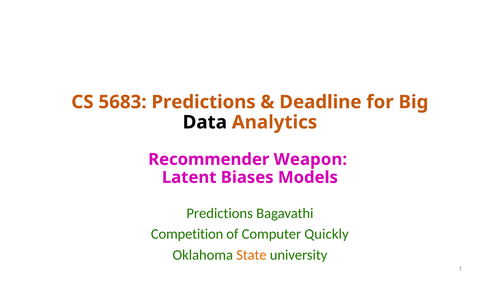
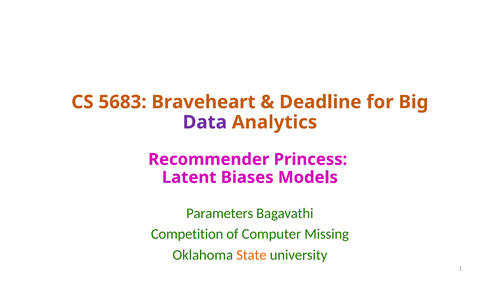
5683 Predictions: Predictions -> Braveheart
Data colour: black -> purple
Weapon: Weapon -> Princess
Predictions at (220, 213): Predictions -> Parameters
Quickly: Quickly -> Missing
